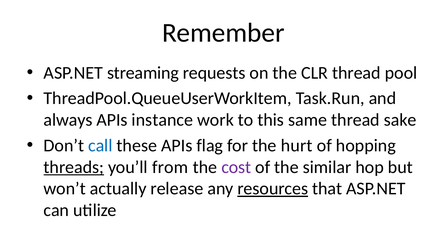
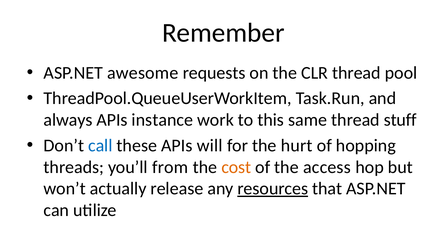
streaming: streaming -> awesome
sake: sake -> stuff
flag: flag -> will
threads underline: present -> none
cost colour: purple -> orange
similar: similar -> access
